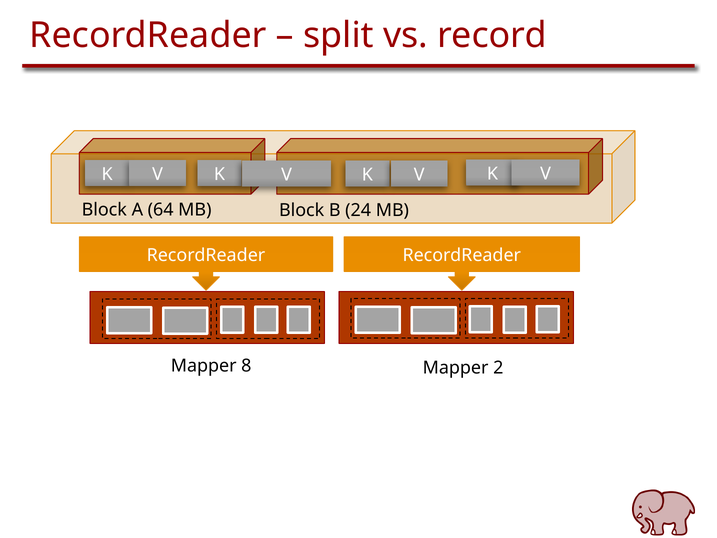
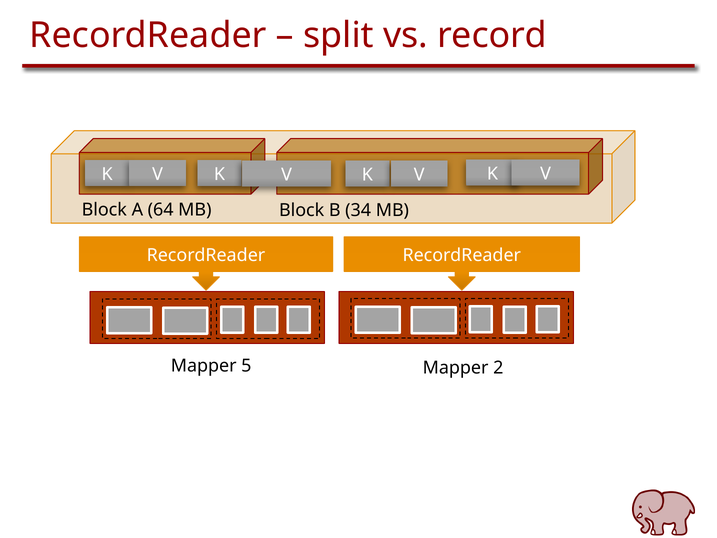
24: 24 -> 34
8: 8 -> 5
